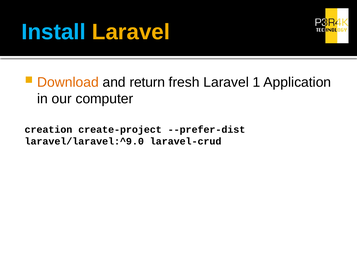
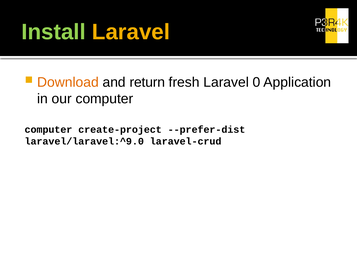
Install colour: light blue -> light green
1: 1 -> 0
creation at (48, 129): creation -> computer
